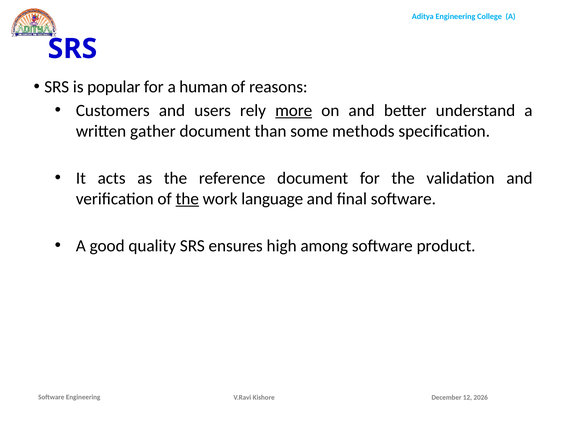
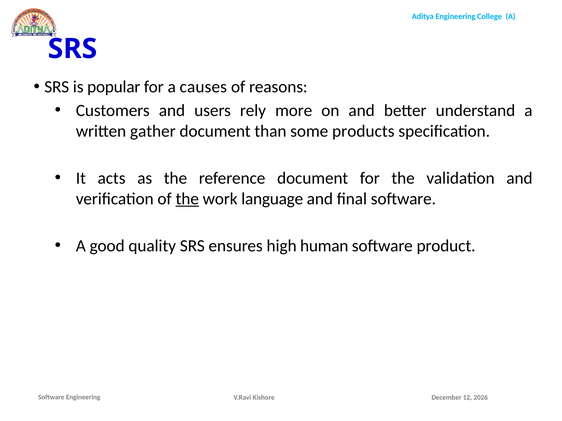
human: human -> causes
more underline: present -> none
methods: methods -> products
among: among -> human
